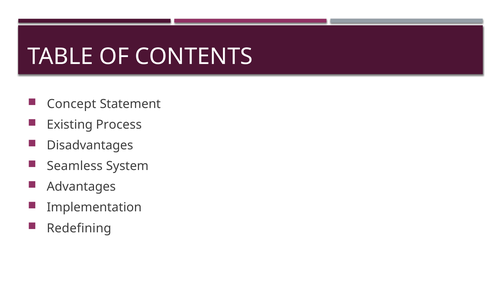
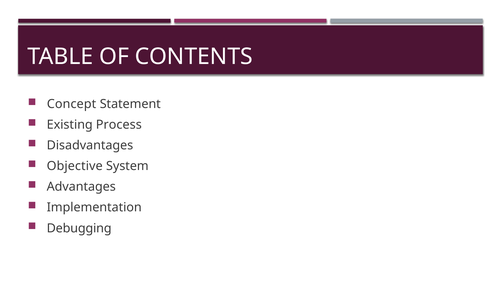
Seamless: Seamless -> Objective
Redefining: Redefining -> Debugging
